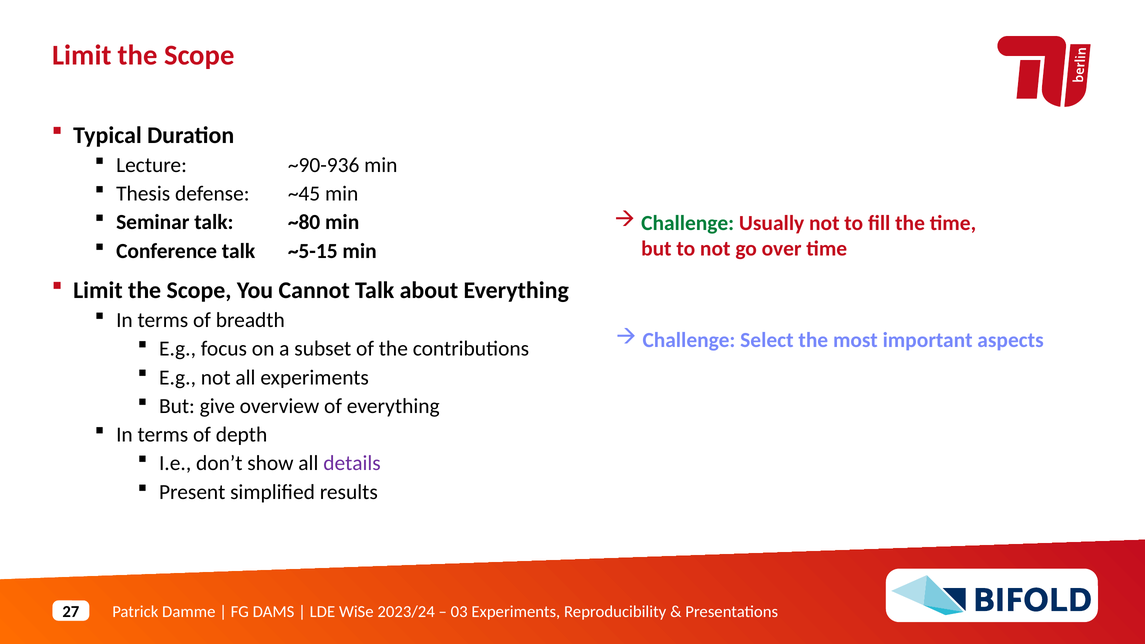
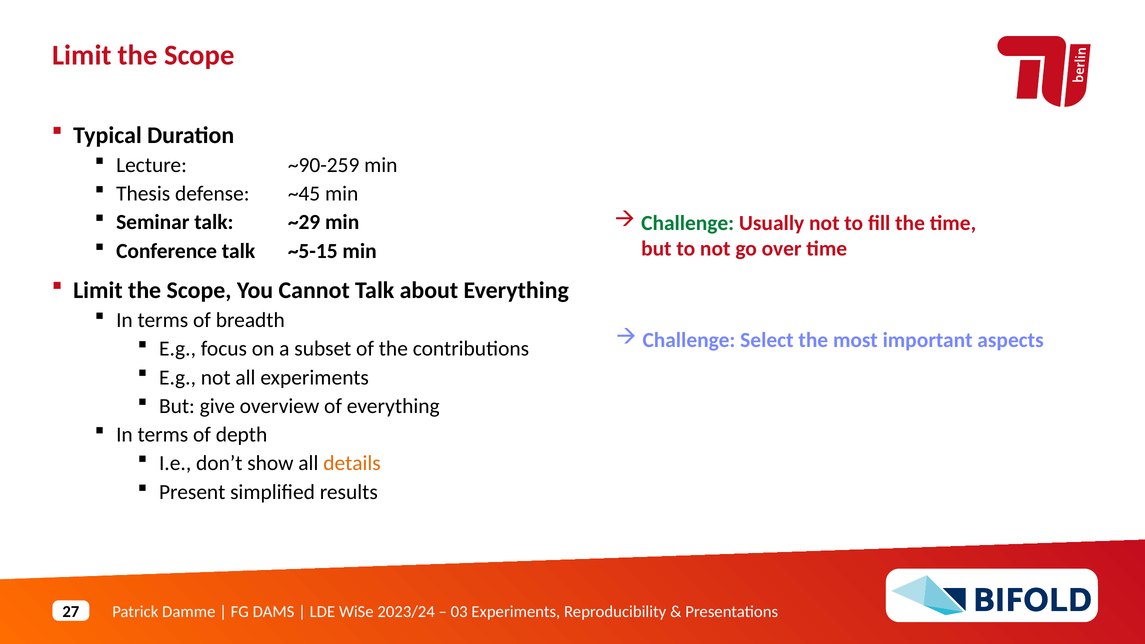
~90-936: ~90-936 -> ~90-259
~80: ~80 -> ~29
details colour: purple -> orange
